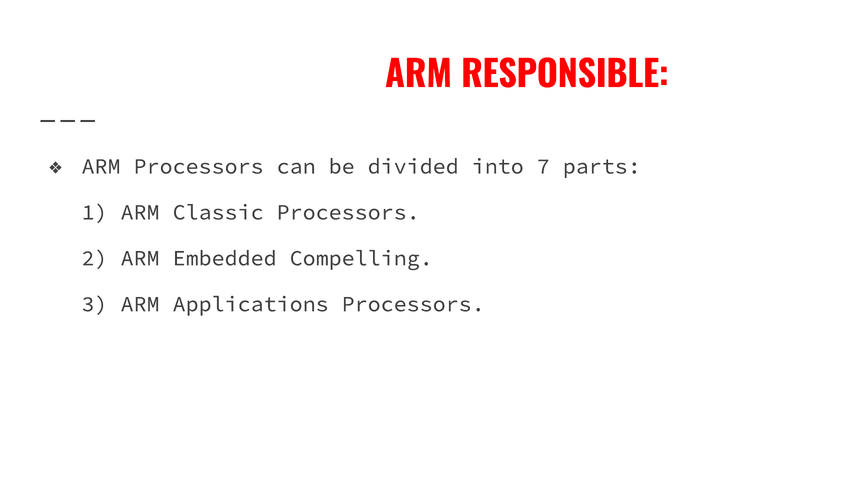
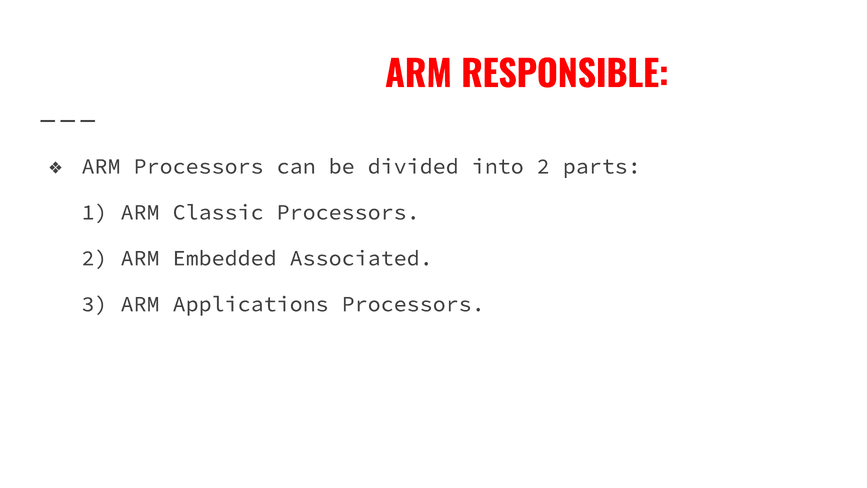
into 7: 7 -> 2
Compelling: Compelling -> Associated
